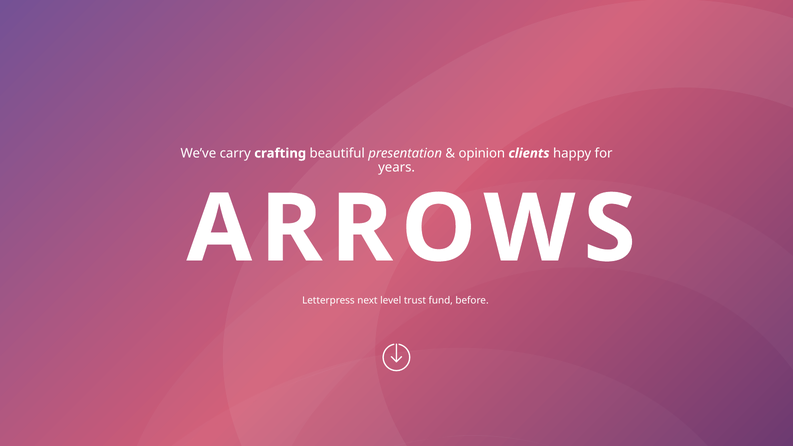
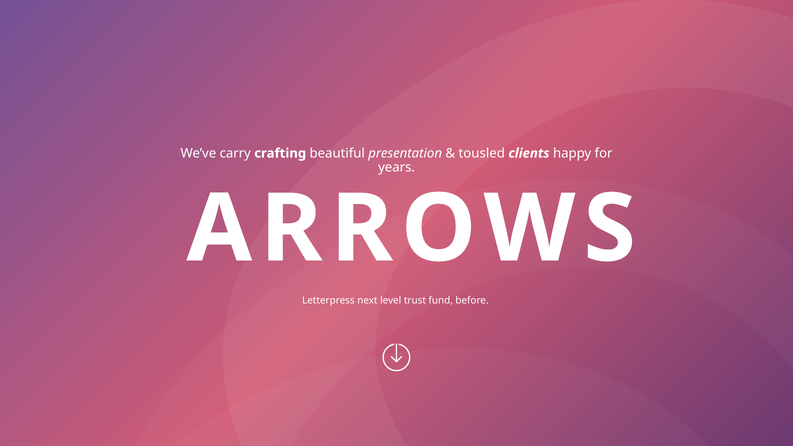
opinion: opinion -> tousled
